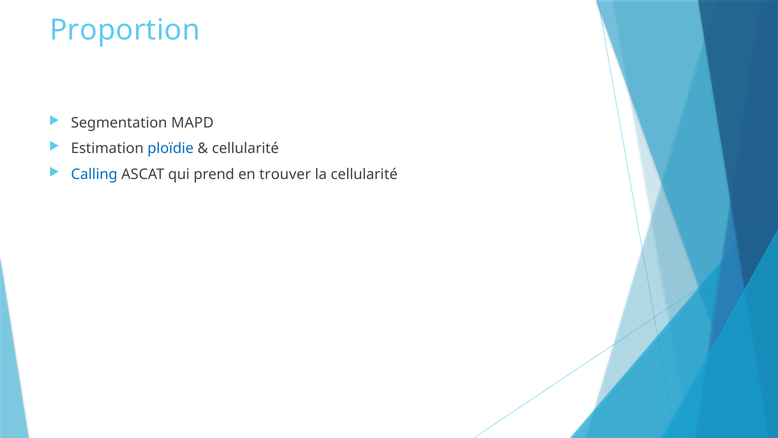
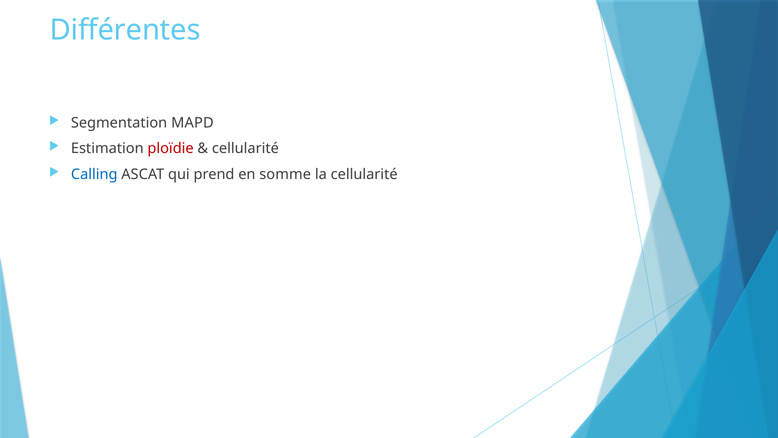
Proportion: Proportion -> Différentes
ploïdie colour: blue -> red
trouver: trouver -> somme
